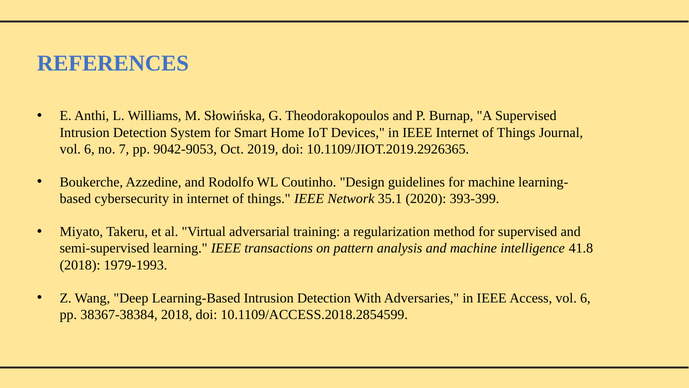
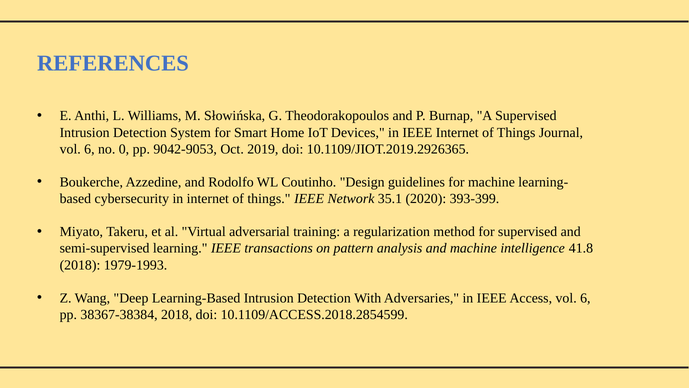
7: 7 -> 0
